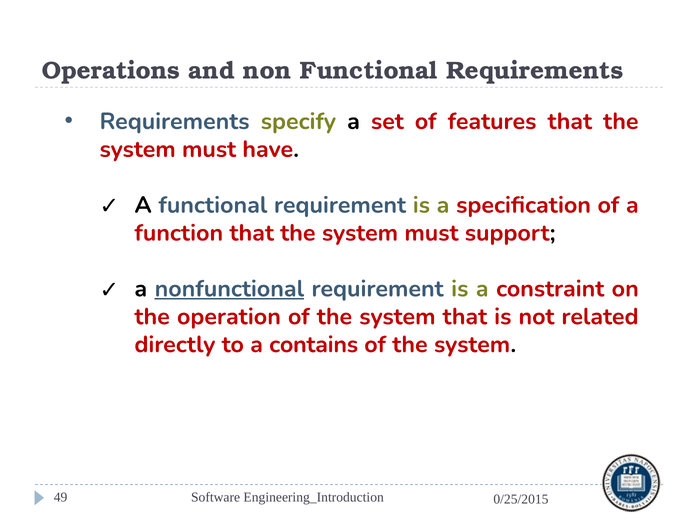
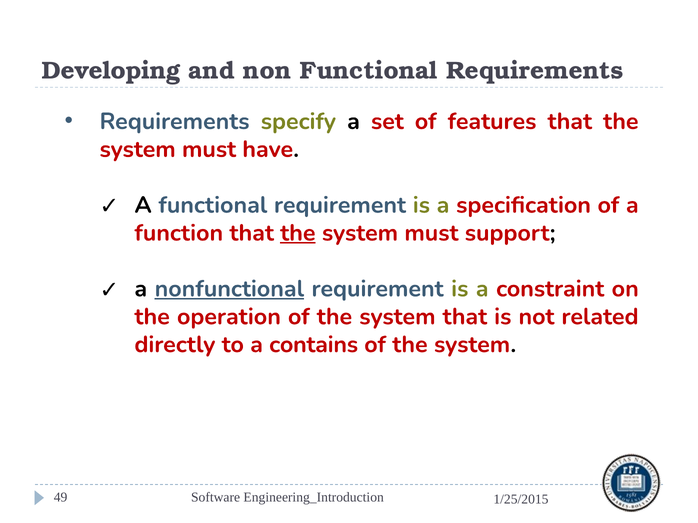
Operations: Operations -> Developing
the at (298, 233) underline: none -> present
0/25/2015: 0/25/2015 -> 1/25/2015
